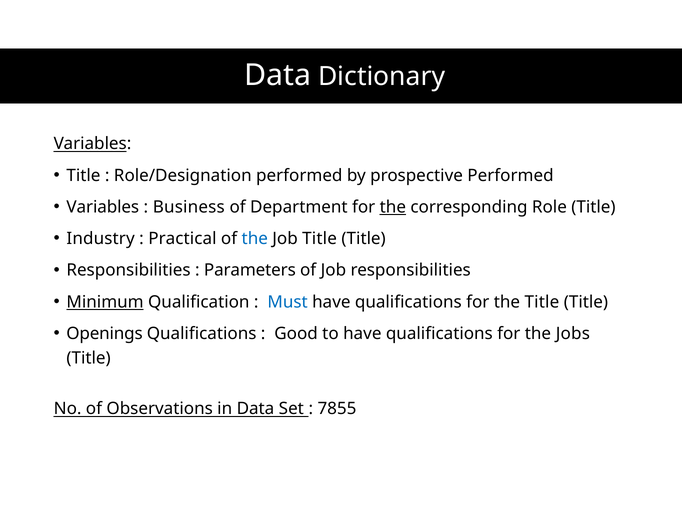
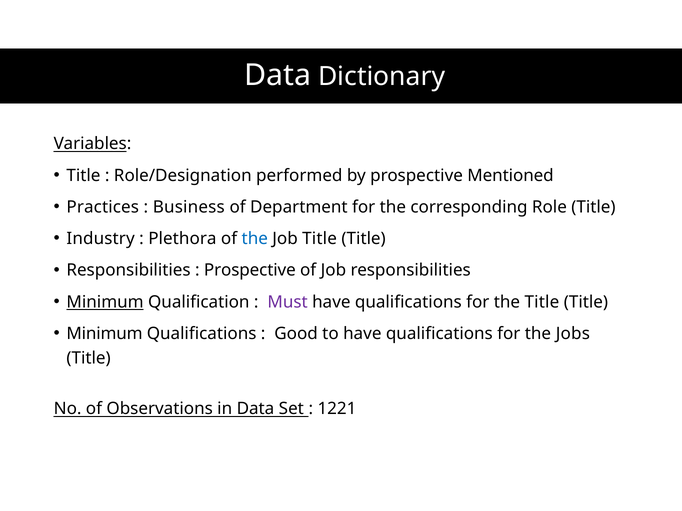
prospective Performed: Performed -> Mentioned
Variables at (103, 207): Variables -> Practices
the at (393, 207) underline: present -> none
Practical: Practical -> Plethora
Parameters at (250, 271): Parameters -> Prospective
Must colour: blue -> purple
Openings at (105, 334): Openings -> Minimum
7855: 7855 -> 1221
